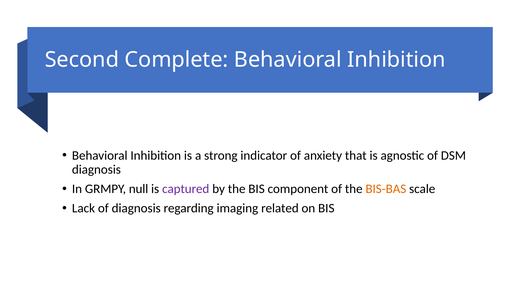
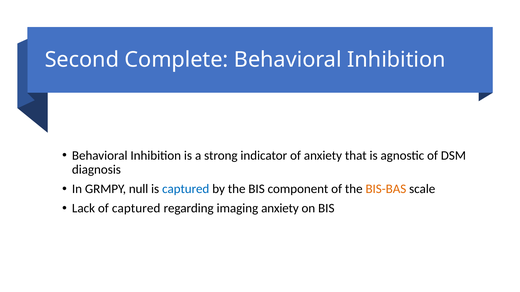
captured at (186, 189) colour: purple -> blue
of diagnosis: diagnosis -> captured
imaging related: related -> anxiety
